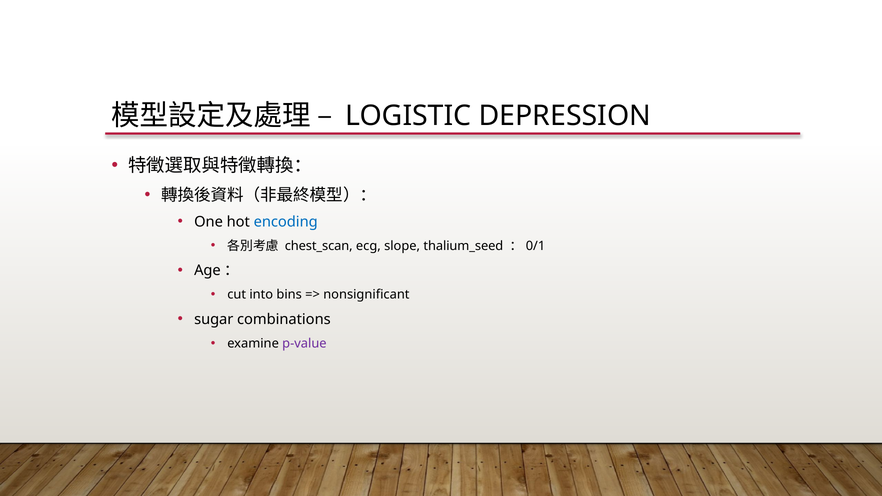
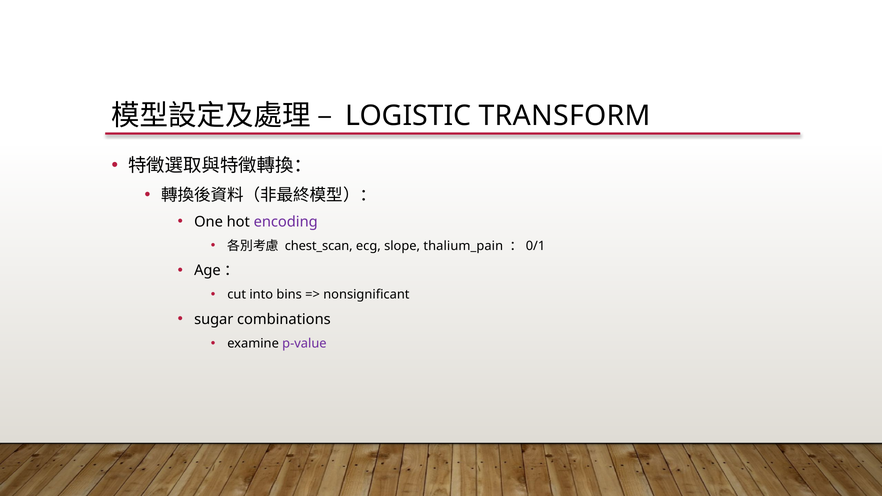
DEPRESSION: DEPRESSION -> TRANSFORM
encoding colour: blue -> purple
thalium_seed: thalium_seed -> thalium_pain
